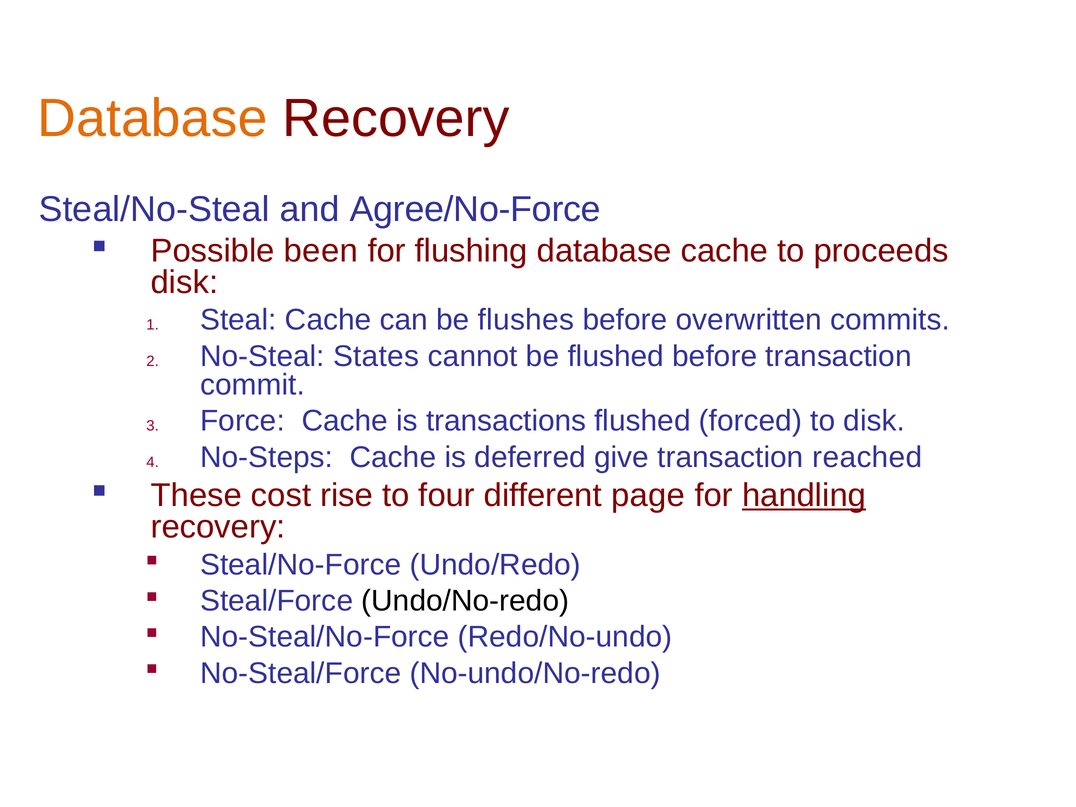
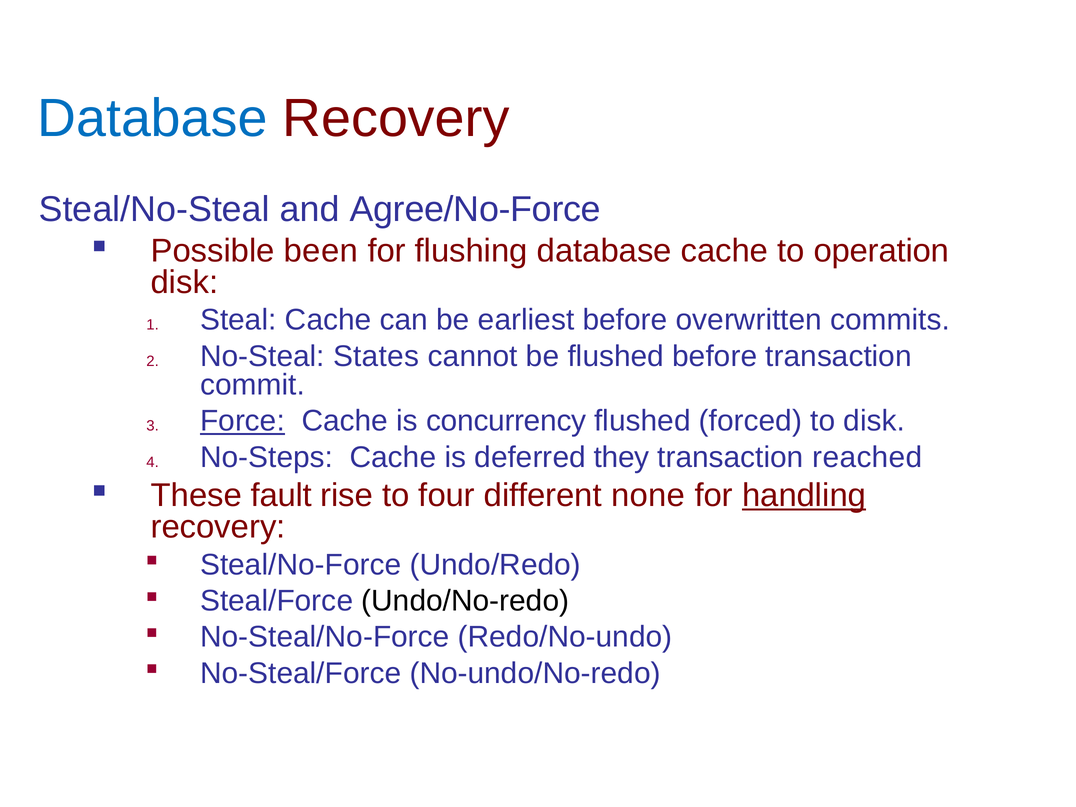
Database at (153, 118) colour: orange -> blue
proceeds: proceeds -> operation
flushes: flushes -> earliest
Force underline: none -> present
transactions: transactions -> concurrency
give: give -> they
cost: cost -> fault
page: page -> none
